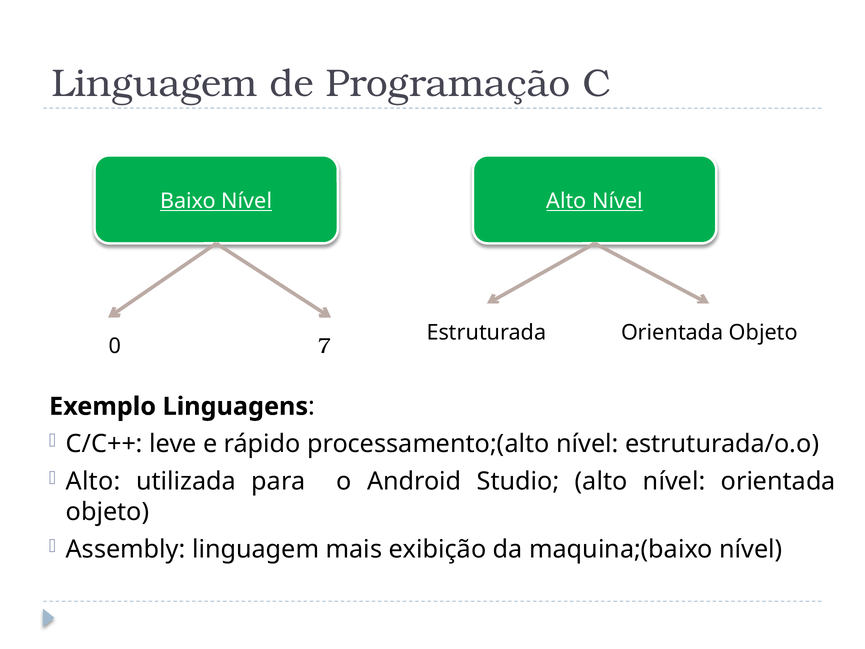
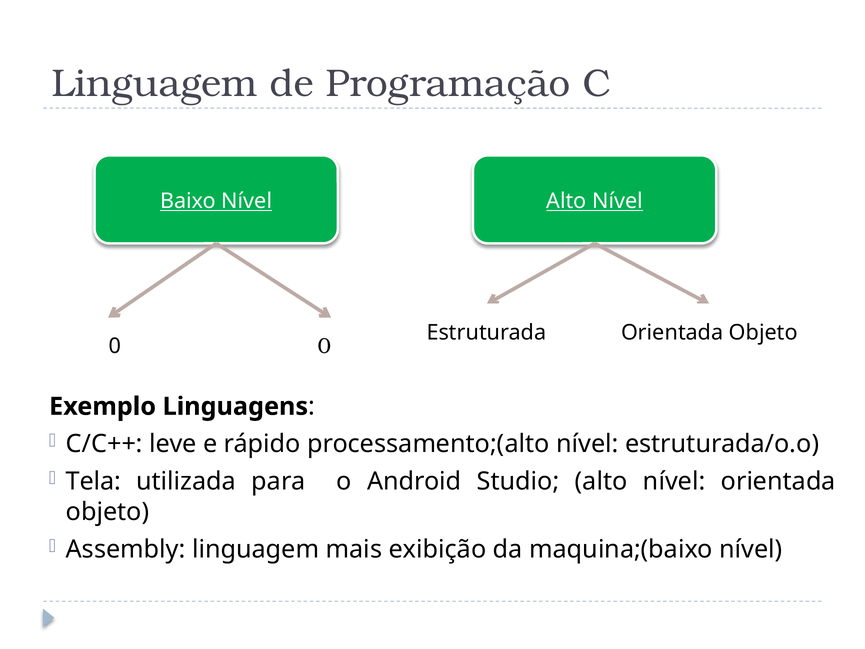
0 7: 7 -> 0
Alto at (93, 481): Alto -> Tela
